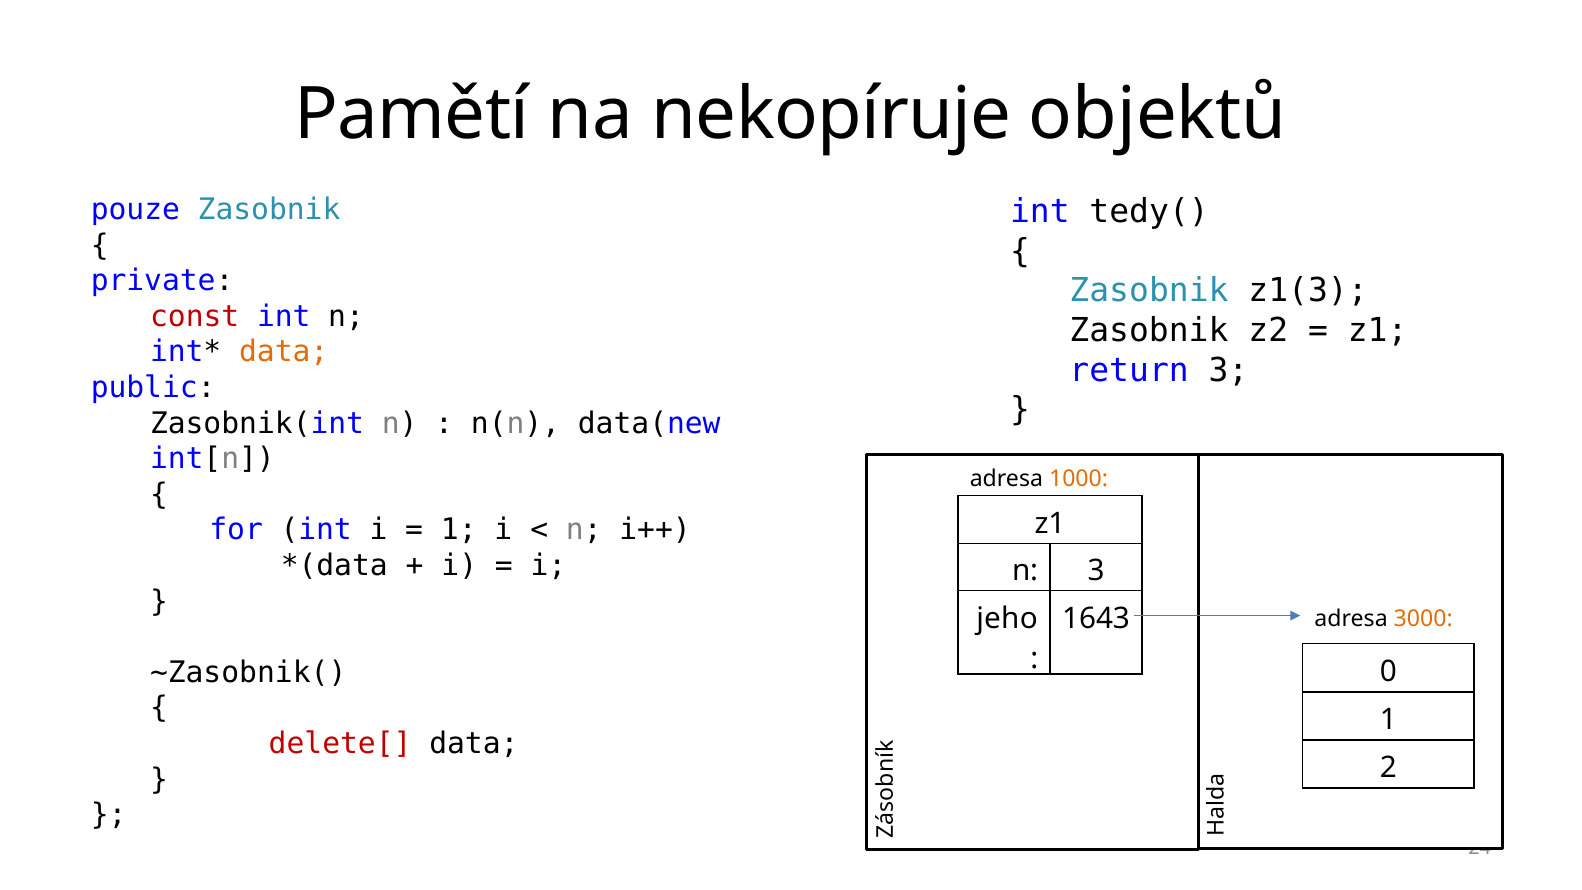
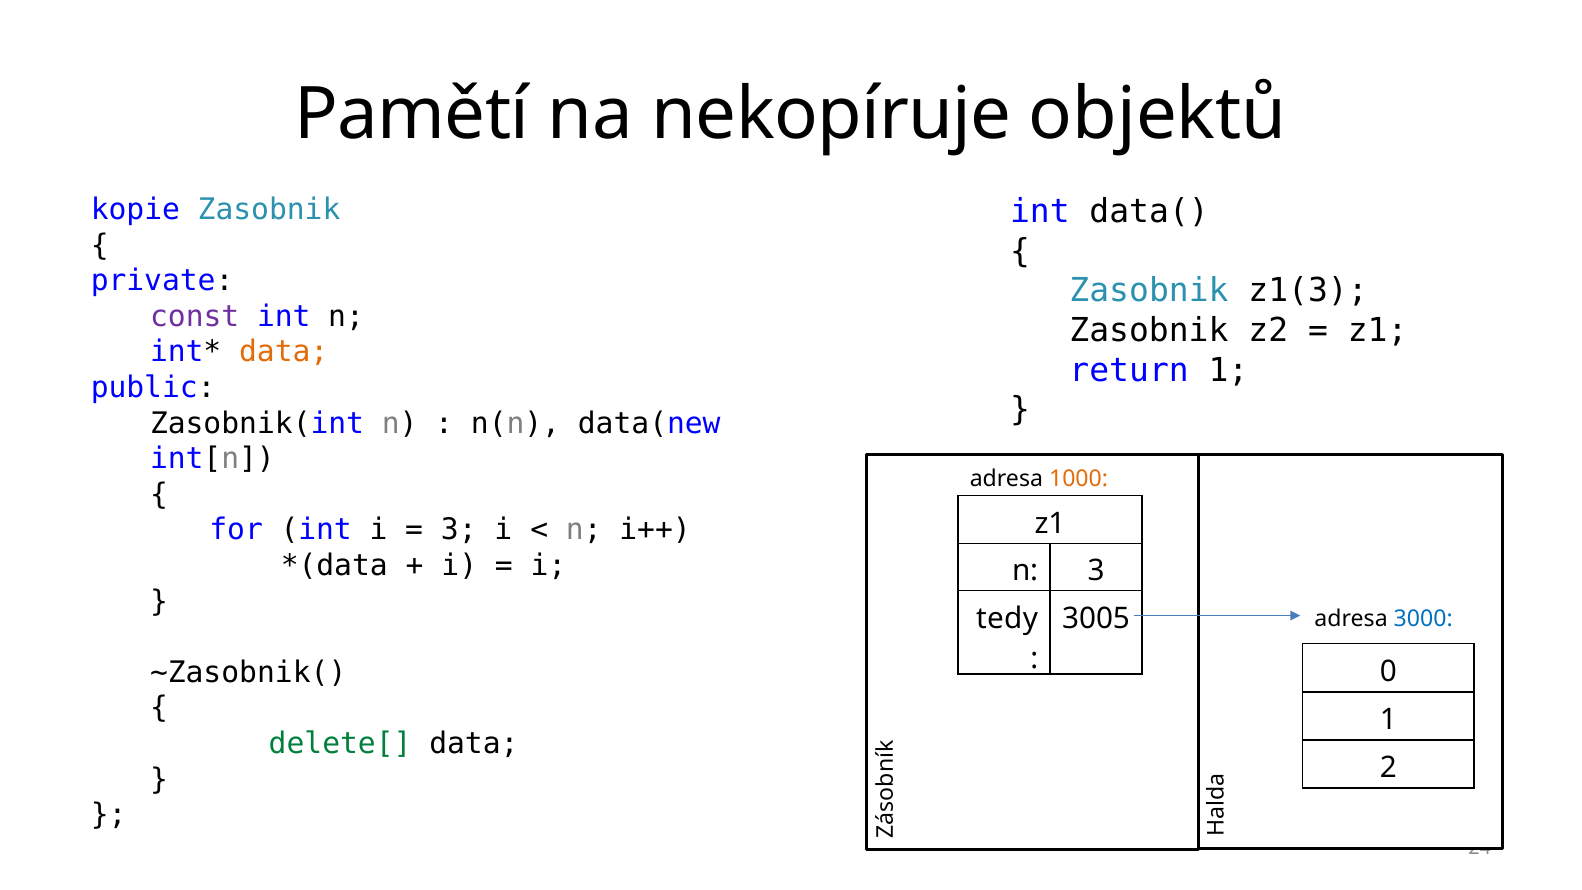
pouze: pouze -> kopie
tedy(: tedy( -> data(
const colour: red -> purple
return 3: 3 -> 1
1 at (459, 530): 1 -> 3
jeho: jeho -> tedy
1643: 1643 -> 3005
3000 colour: orange -> blue
delete[ colour: red -> green
